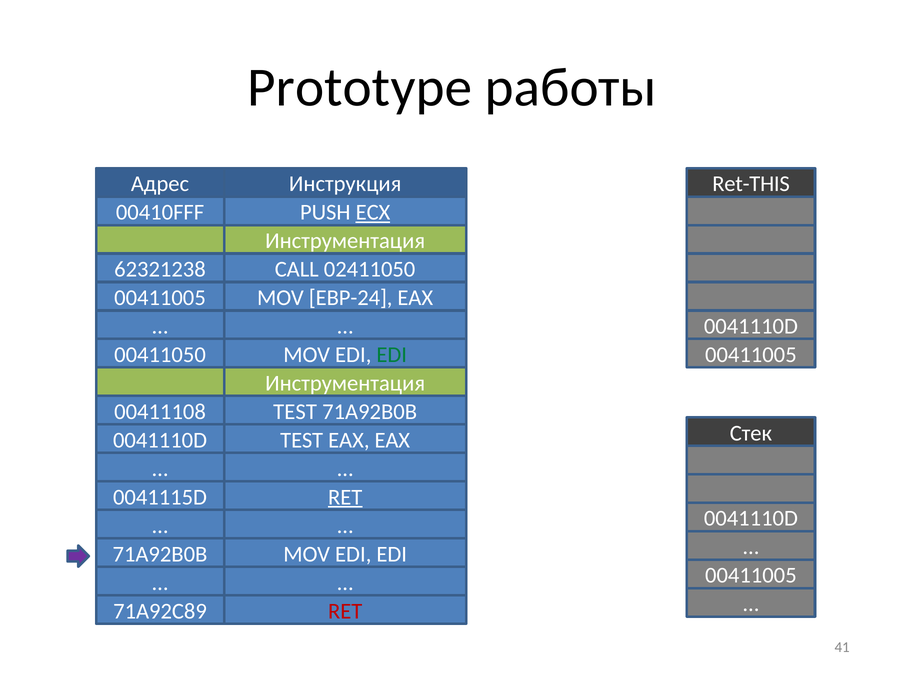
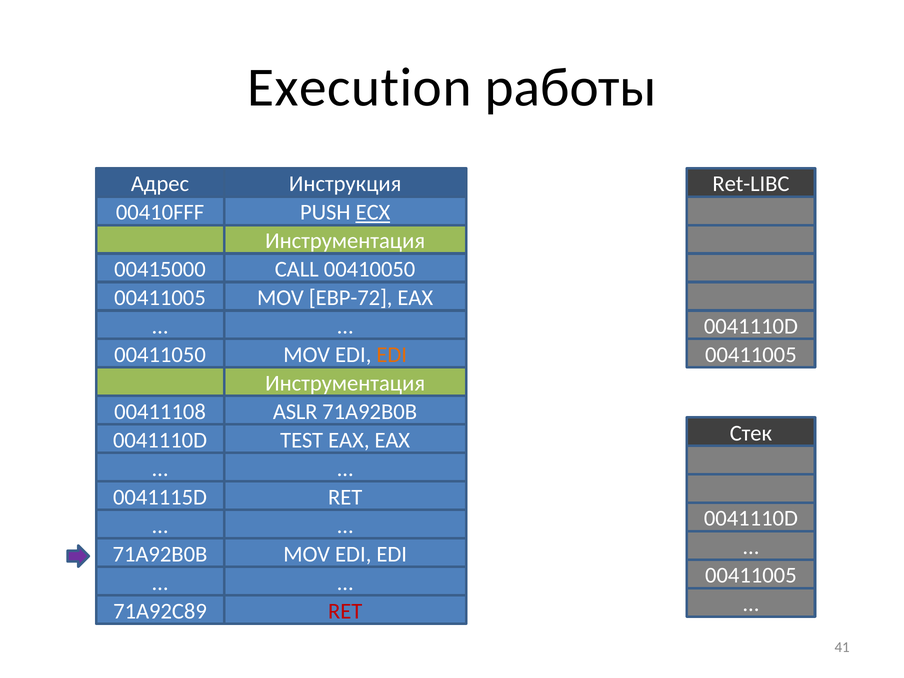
Prototype: Prototype -> Execution
Ret-THIS: Ret-THIS -> Ret-LIBC
62321238: 62321238 -> 00415000
02411050: 02411050 -> 00410050
EBP-24: EBP-24 -> EBP-72
EDI at (392, 355) colour: green -> orange
00411108 TEST: TEST -> ASLR
RET at (345, 497) underline: present -> none
